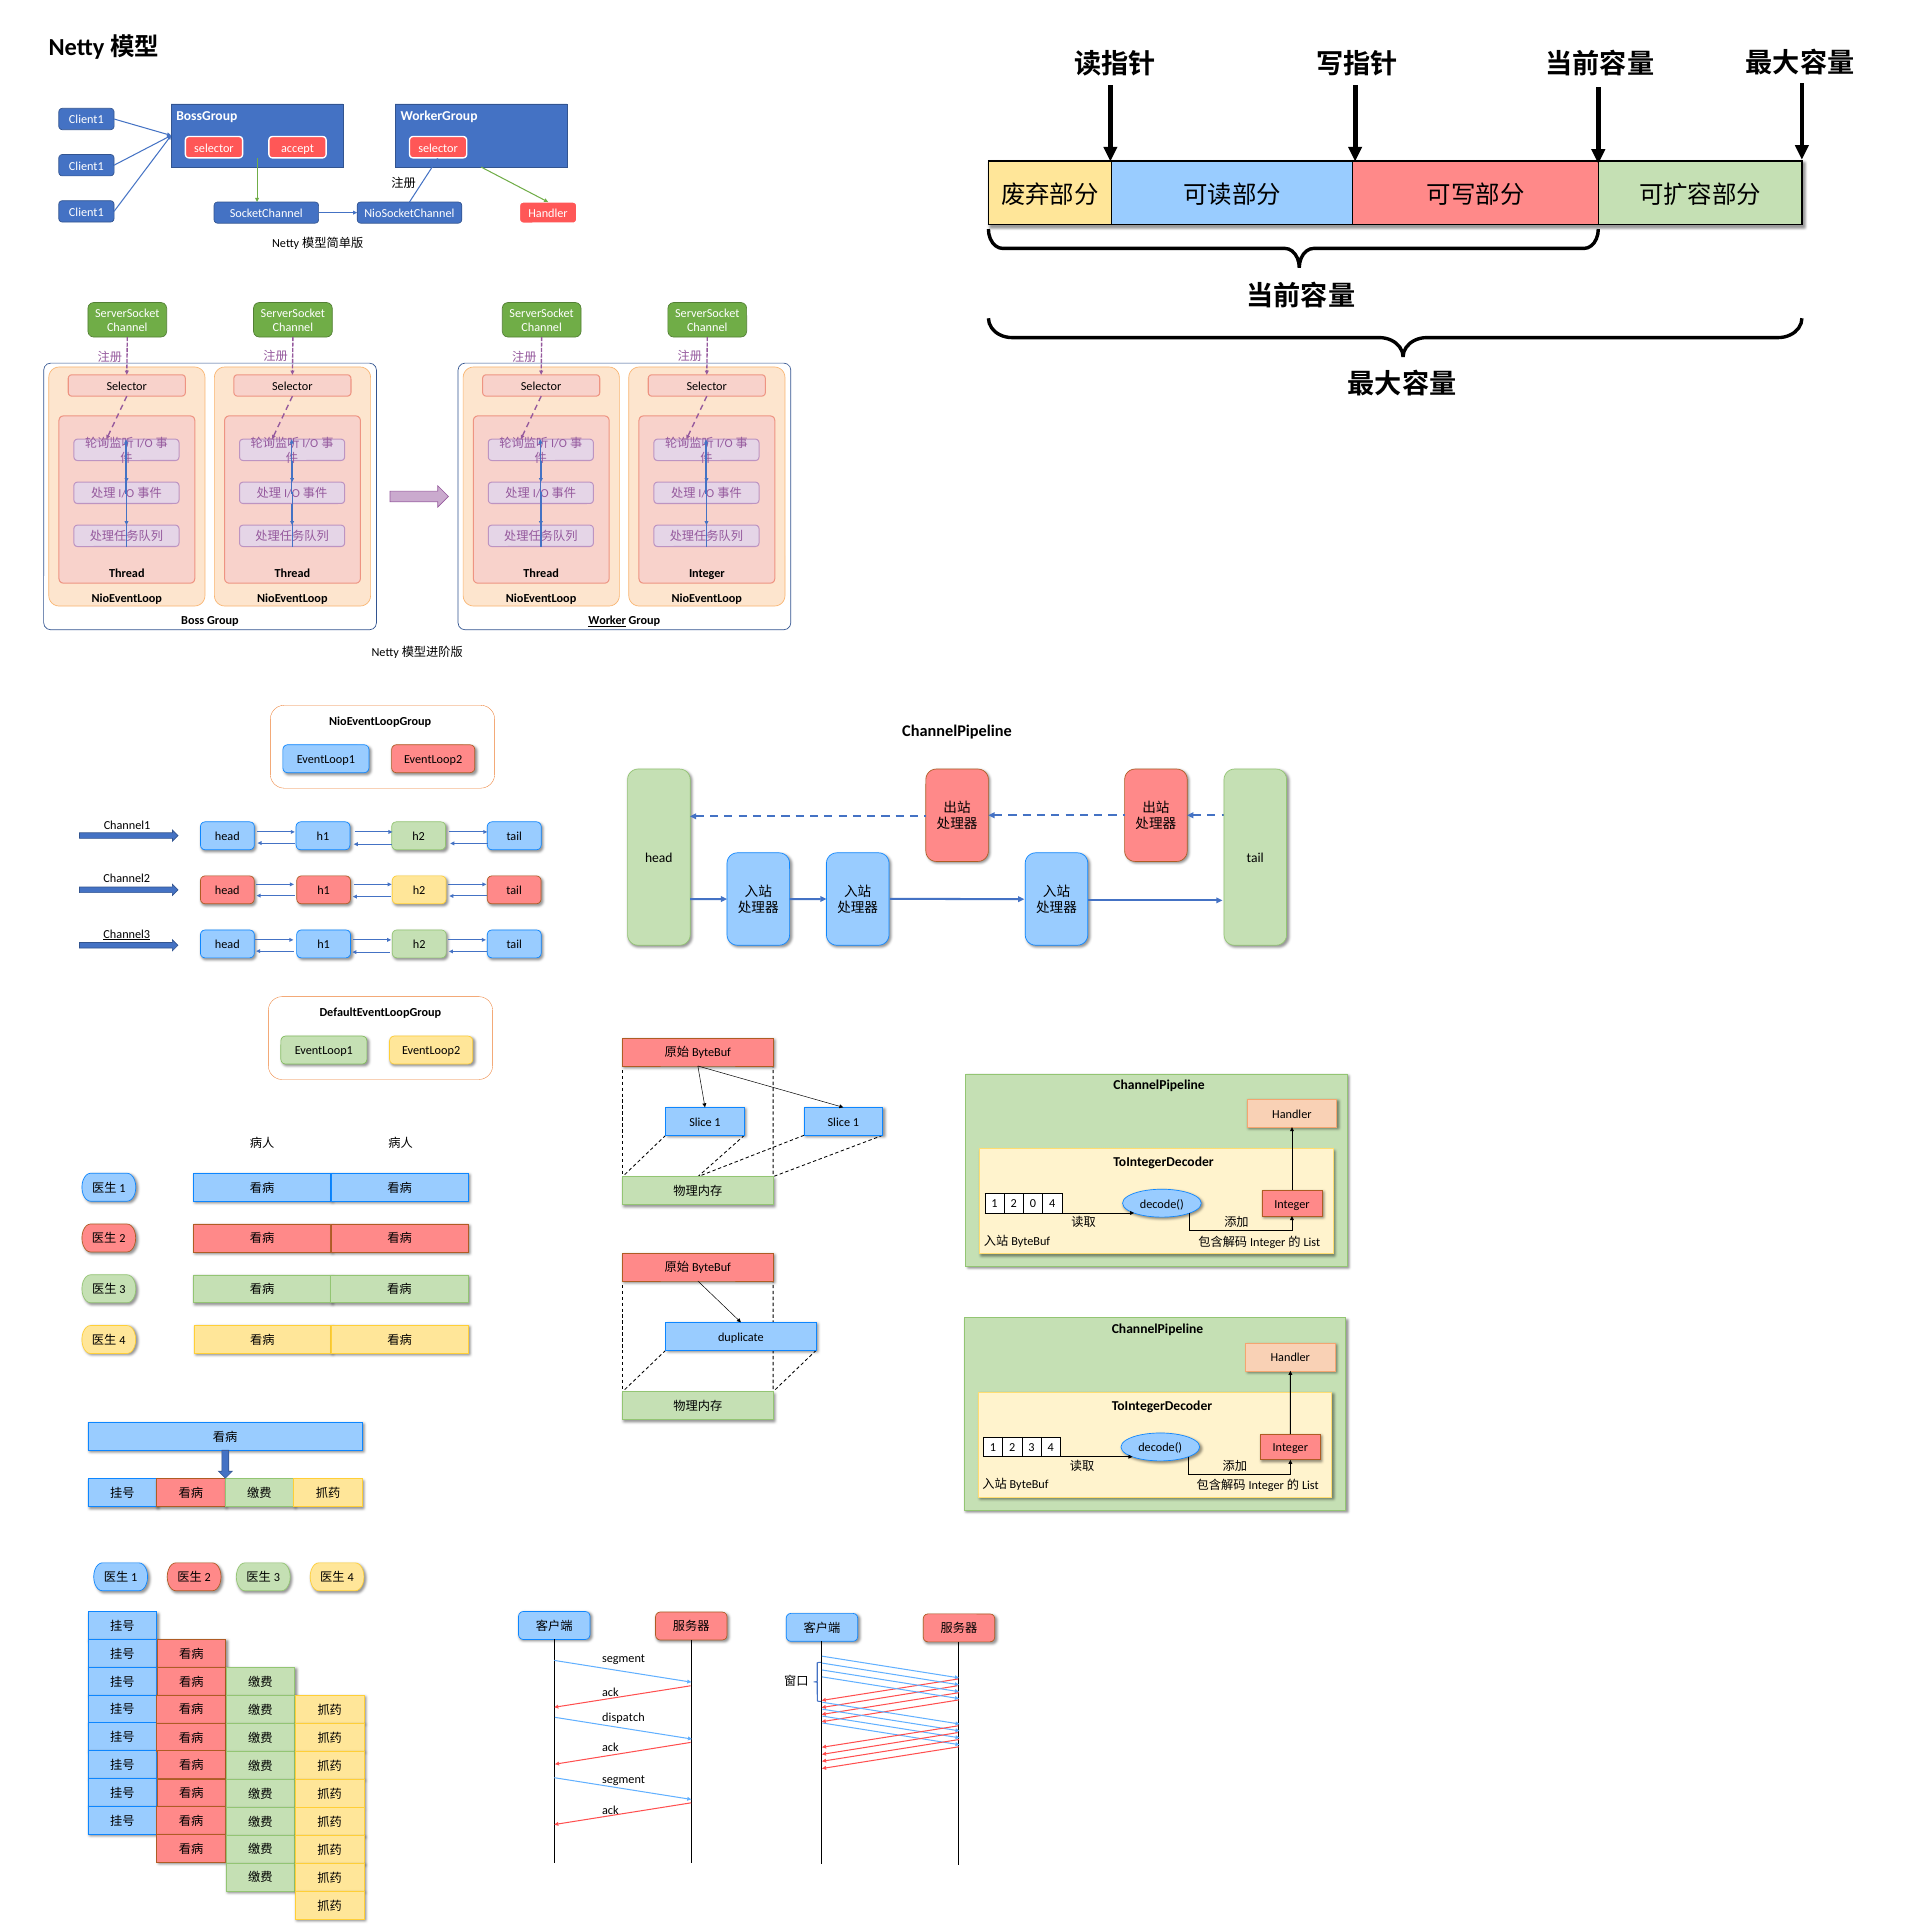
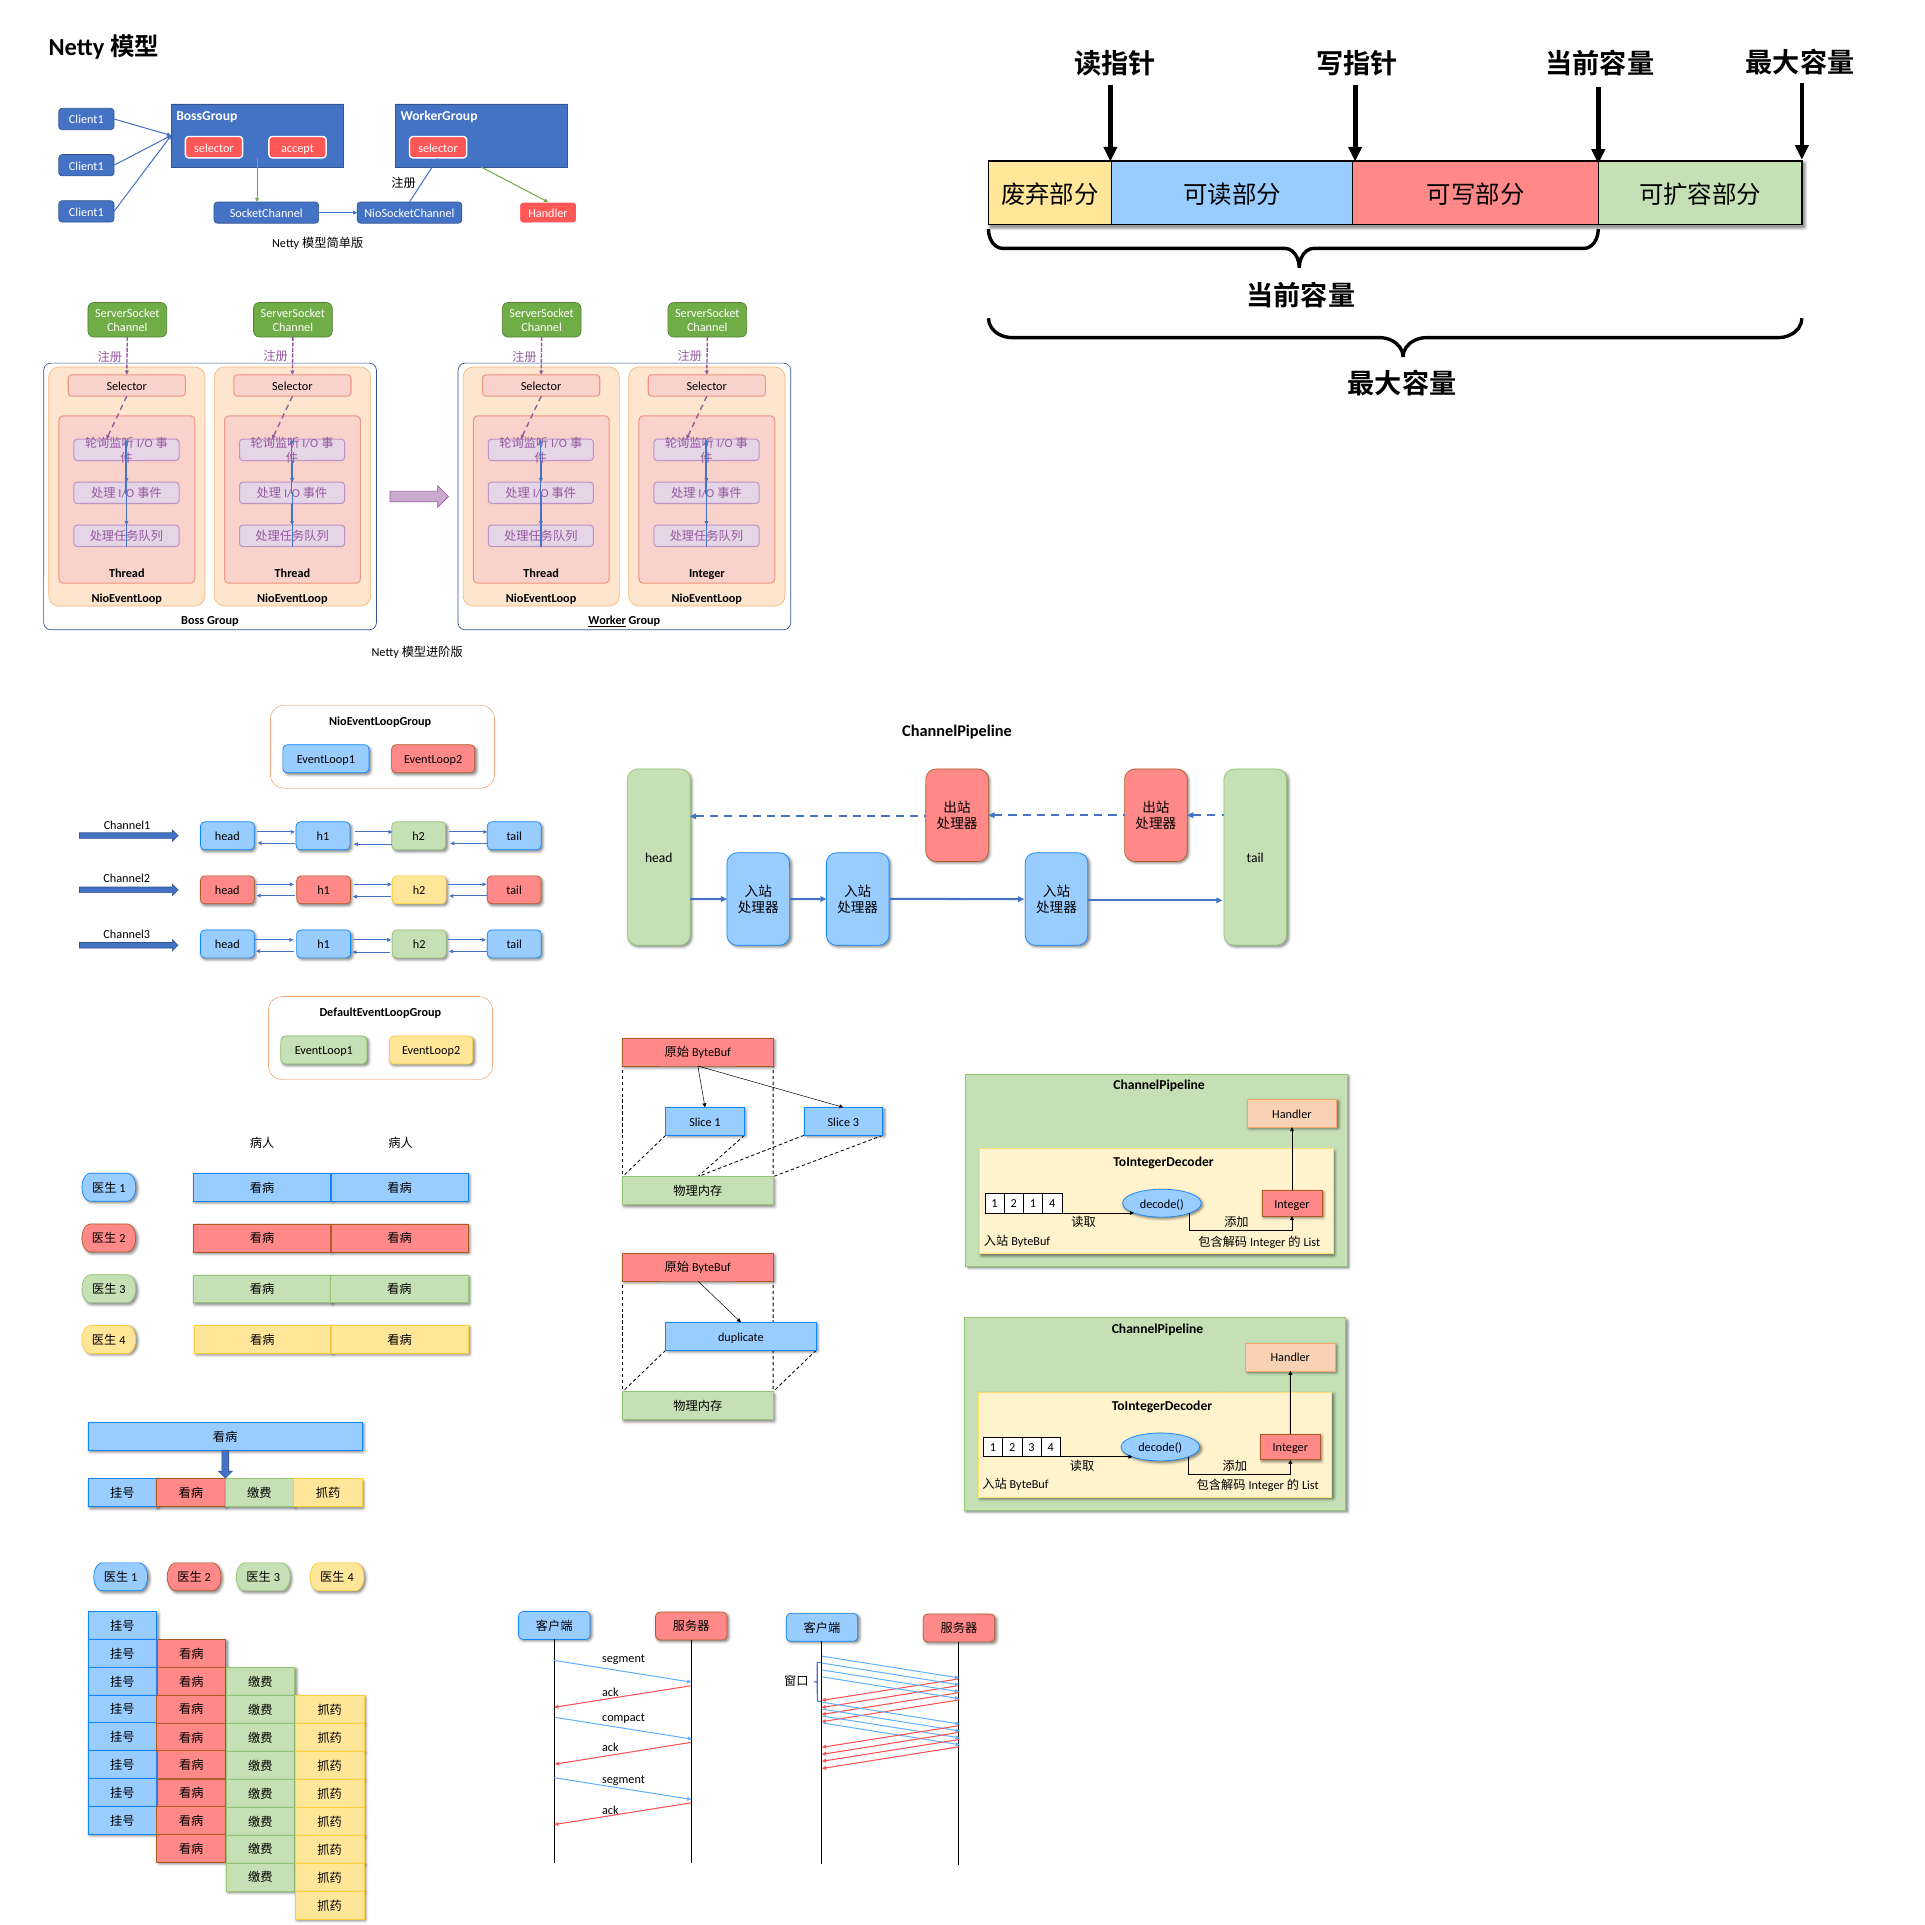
Channel3 underline: present -> none
1 at (856, 1122): 1 -> 3
2 0: 0 -> 1
dispatch: dispatch -> compact
